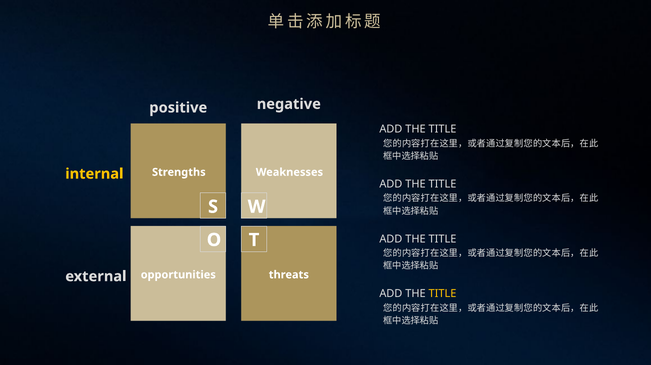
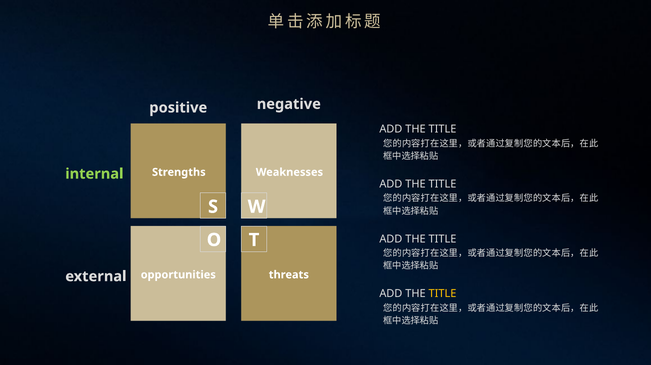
internal colour: yellow -> light green
